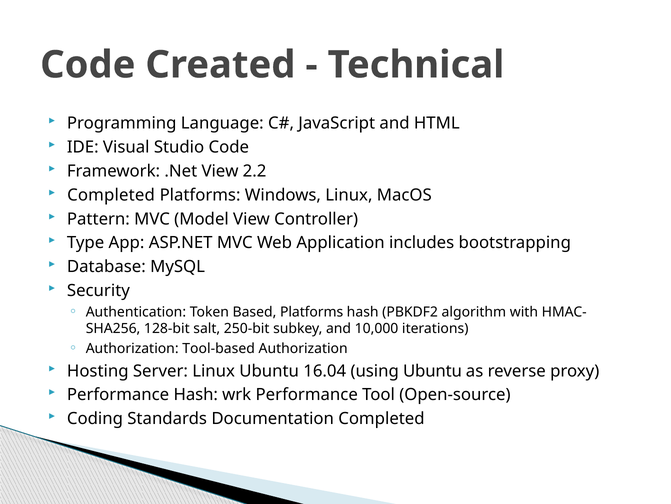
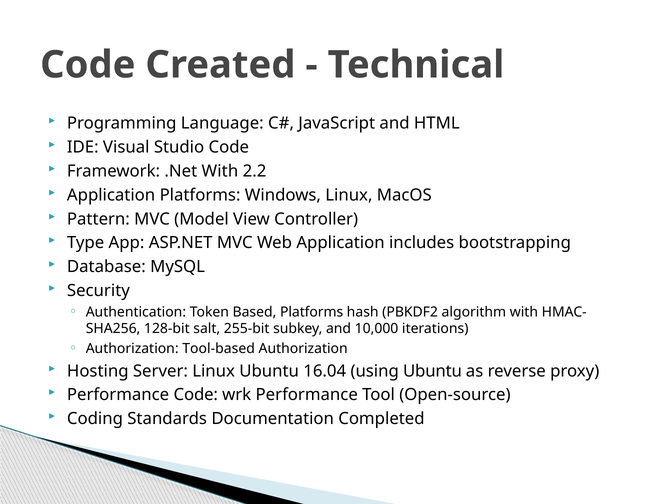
.Net View: View -> With
Completed at (111, 195): Completed -> Application
250-bit: 250-bit -> 255-bit
Performance Hash: Hash -> Code
